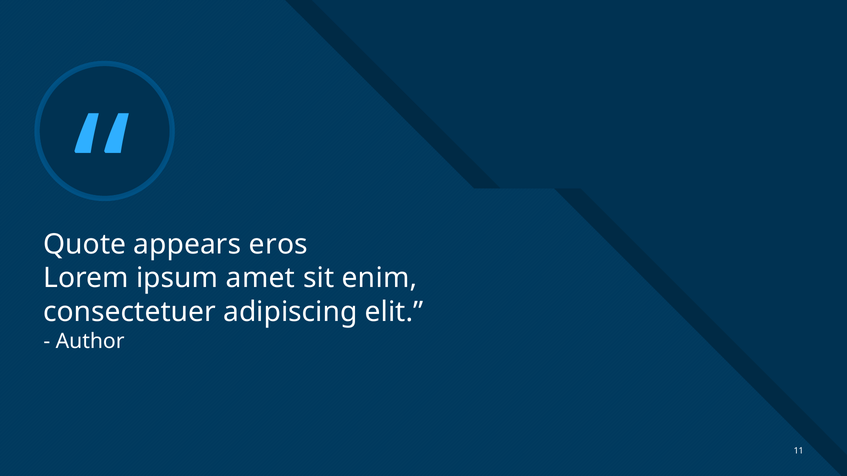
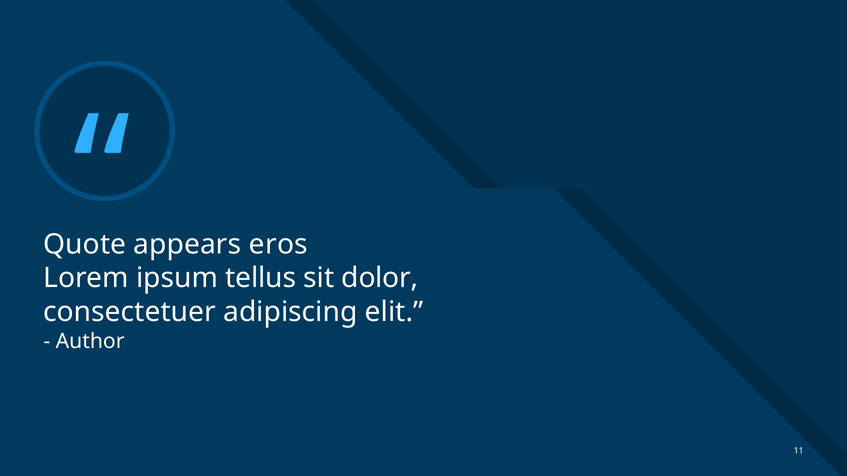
amet: amet -> tellus
enim: enim -> dolor
